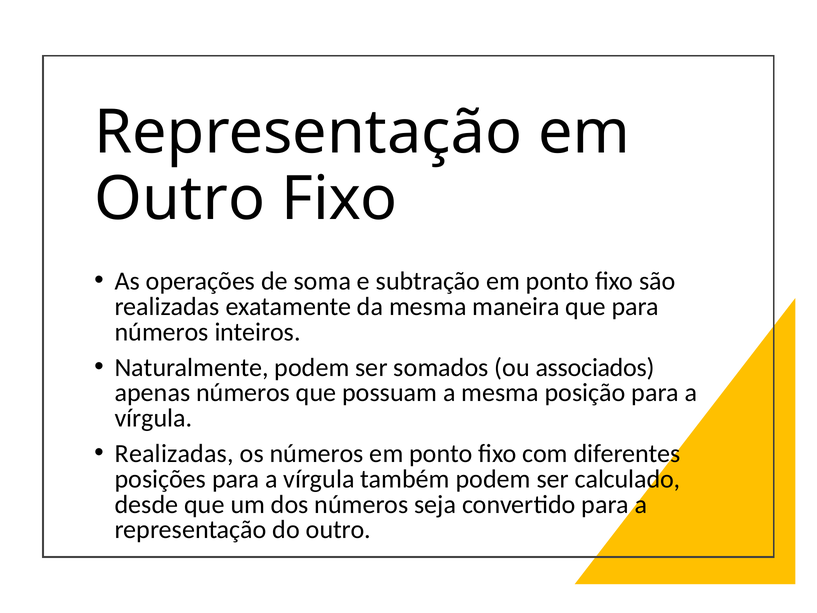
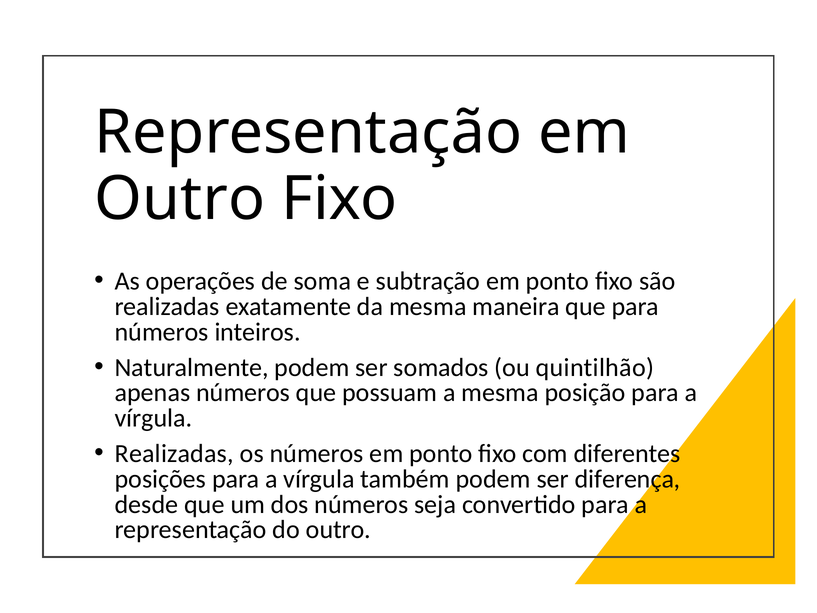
associados: associados -> quintilhão
calculado: calculado -> diferença
